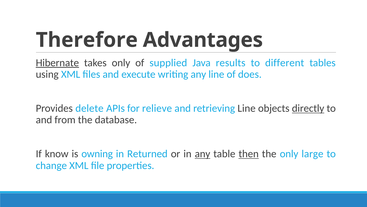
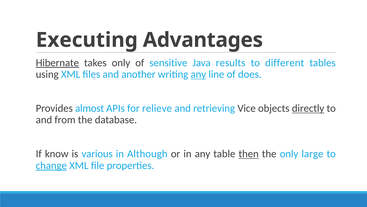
Therefore: Therefore -> Executing
supplied: supplied -> sensitive
execute: execute -> another
any at (198, 74) underline: none -> present
delete: delete -> almost
retrieving Line: Line -> Vice
owning: owning -> various
Returned: Returned -> Although
any at (203, 153) underline: present -> none
change underline: none -> present
